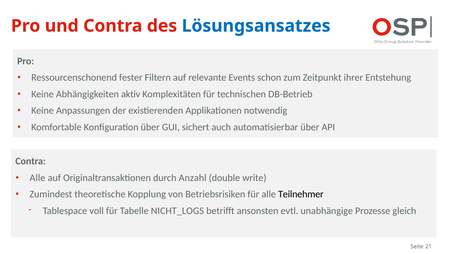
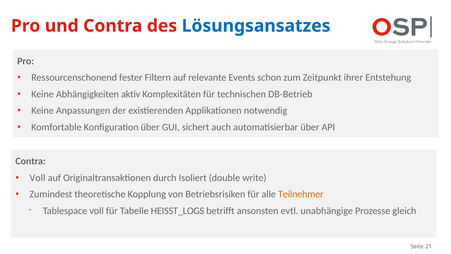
Alle at (37, 178): Alle -> Voll
Anzahl: Anzahl -> Isoliert
Teilnehmer colour: black -> orange
NICHT_LOGS: NICHT_LOGS -> HEISST_LOGS
